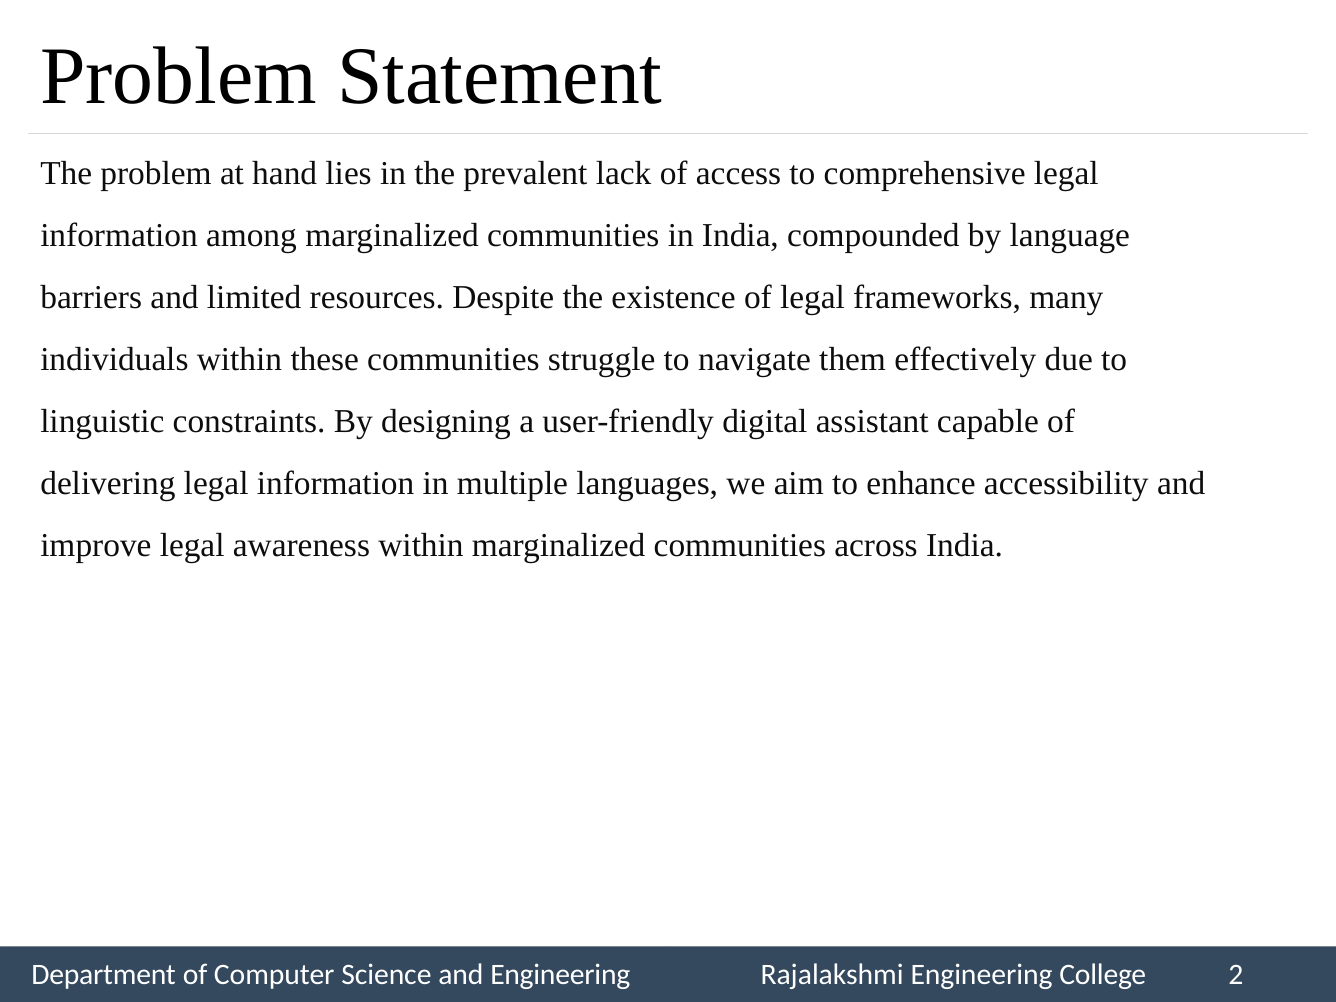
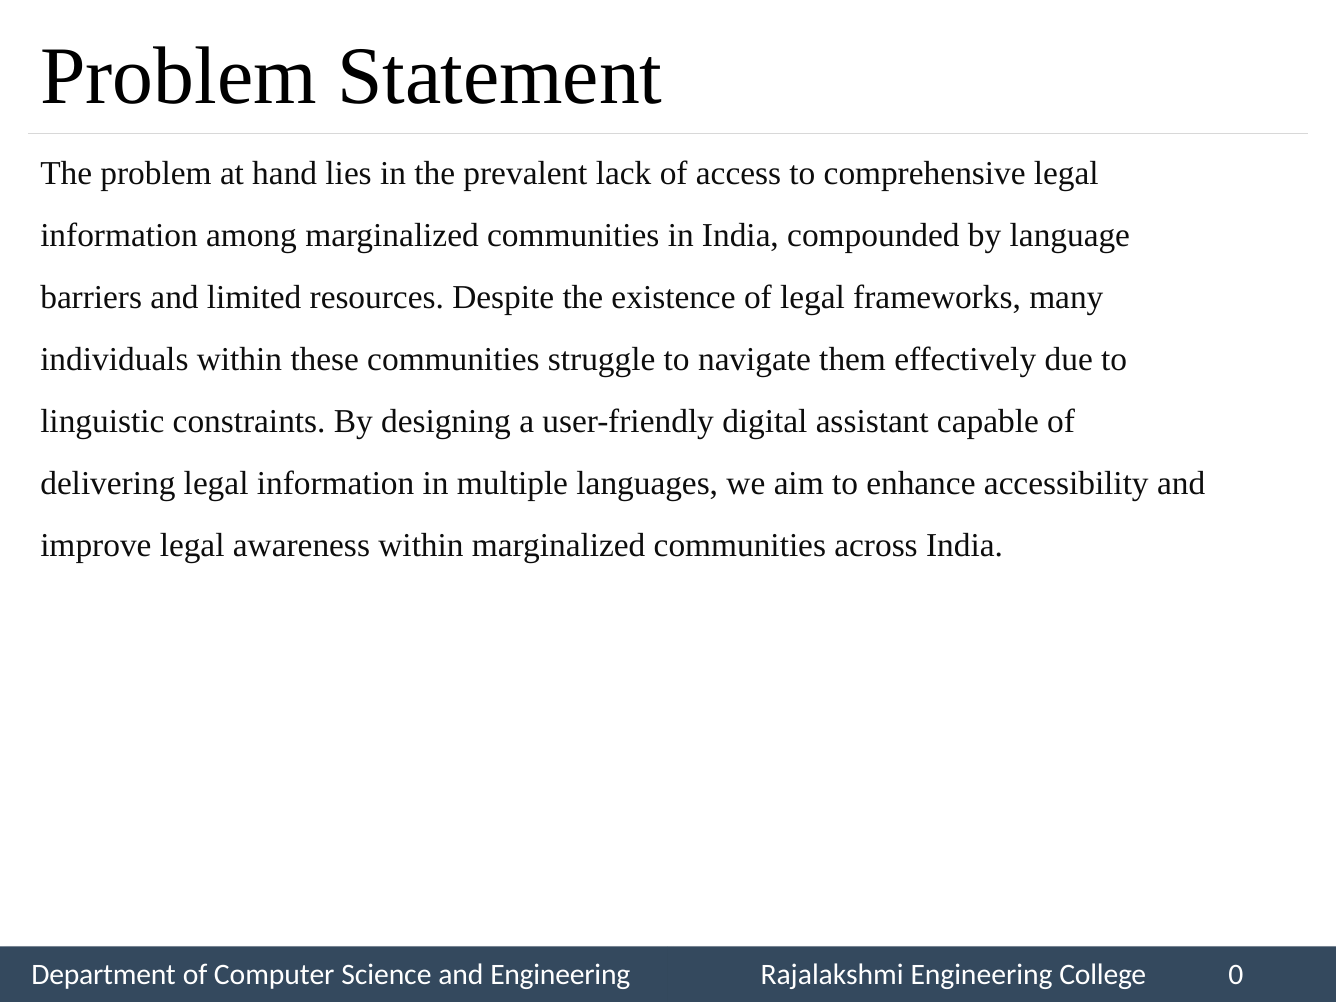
2: 2 -> 0
